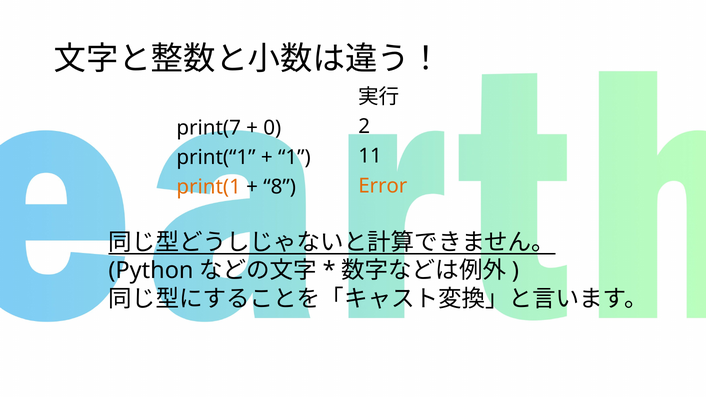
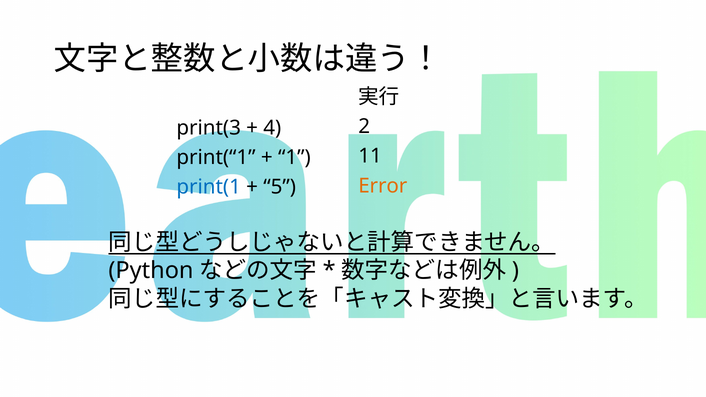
print(7: print(7 -> print(3
0: 0 -> 4
print(1 colour: orange -> blue
8: 8 -> 5
